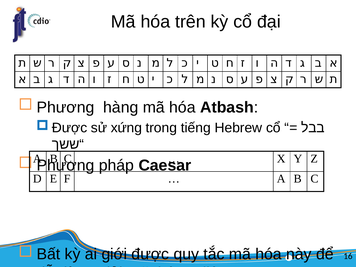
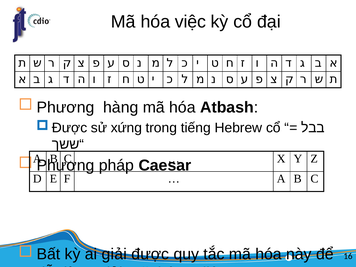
trên: trên -> việc
ai giới: giới -> giải
